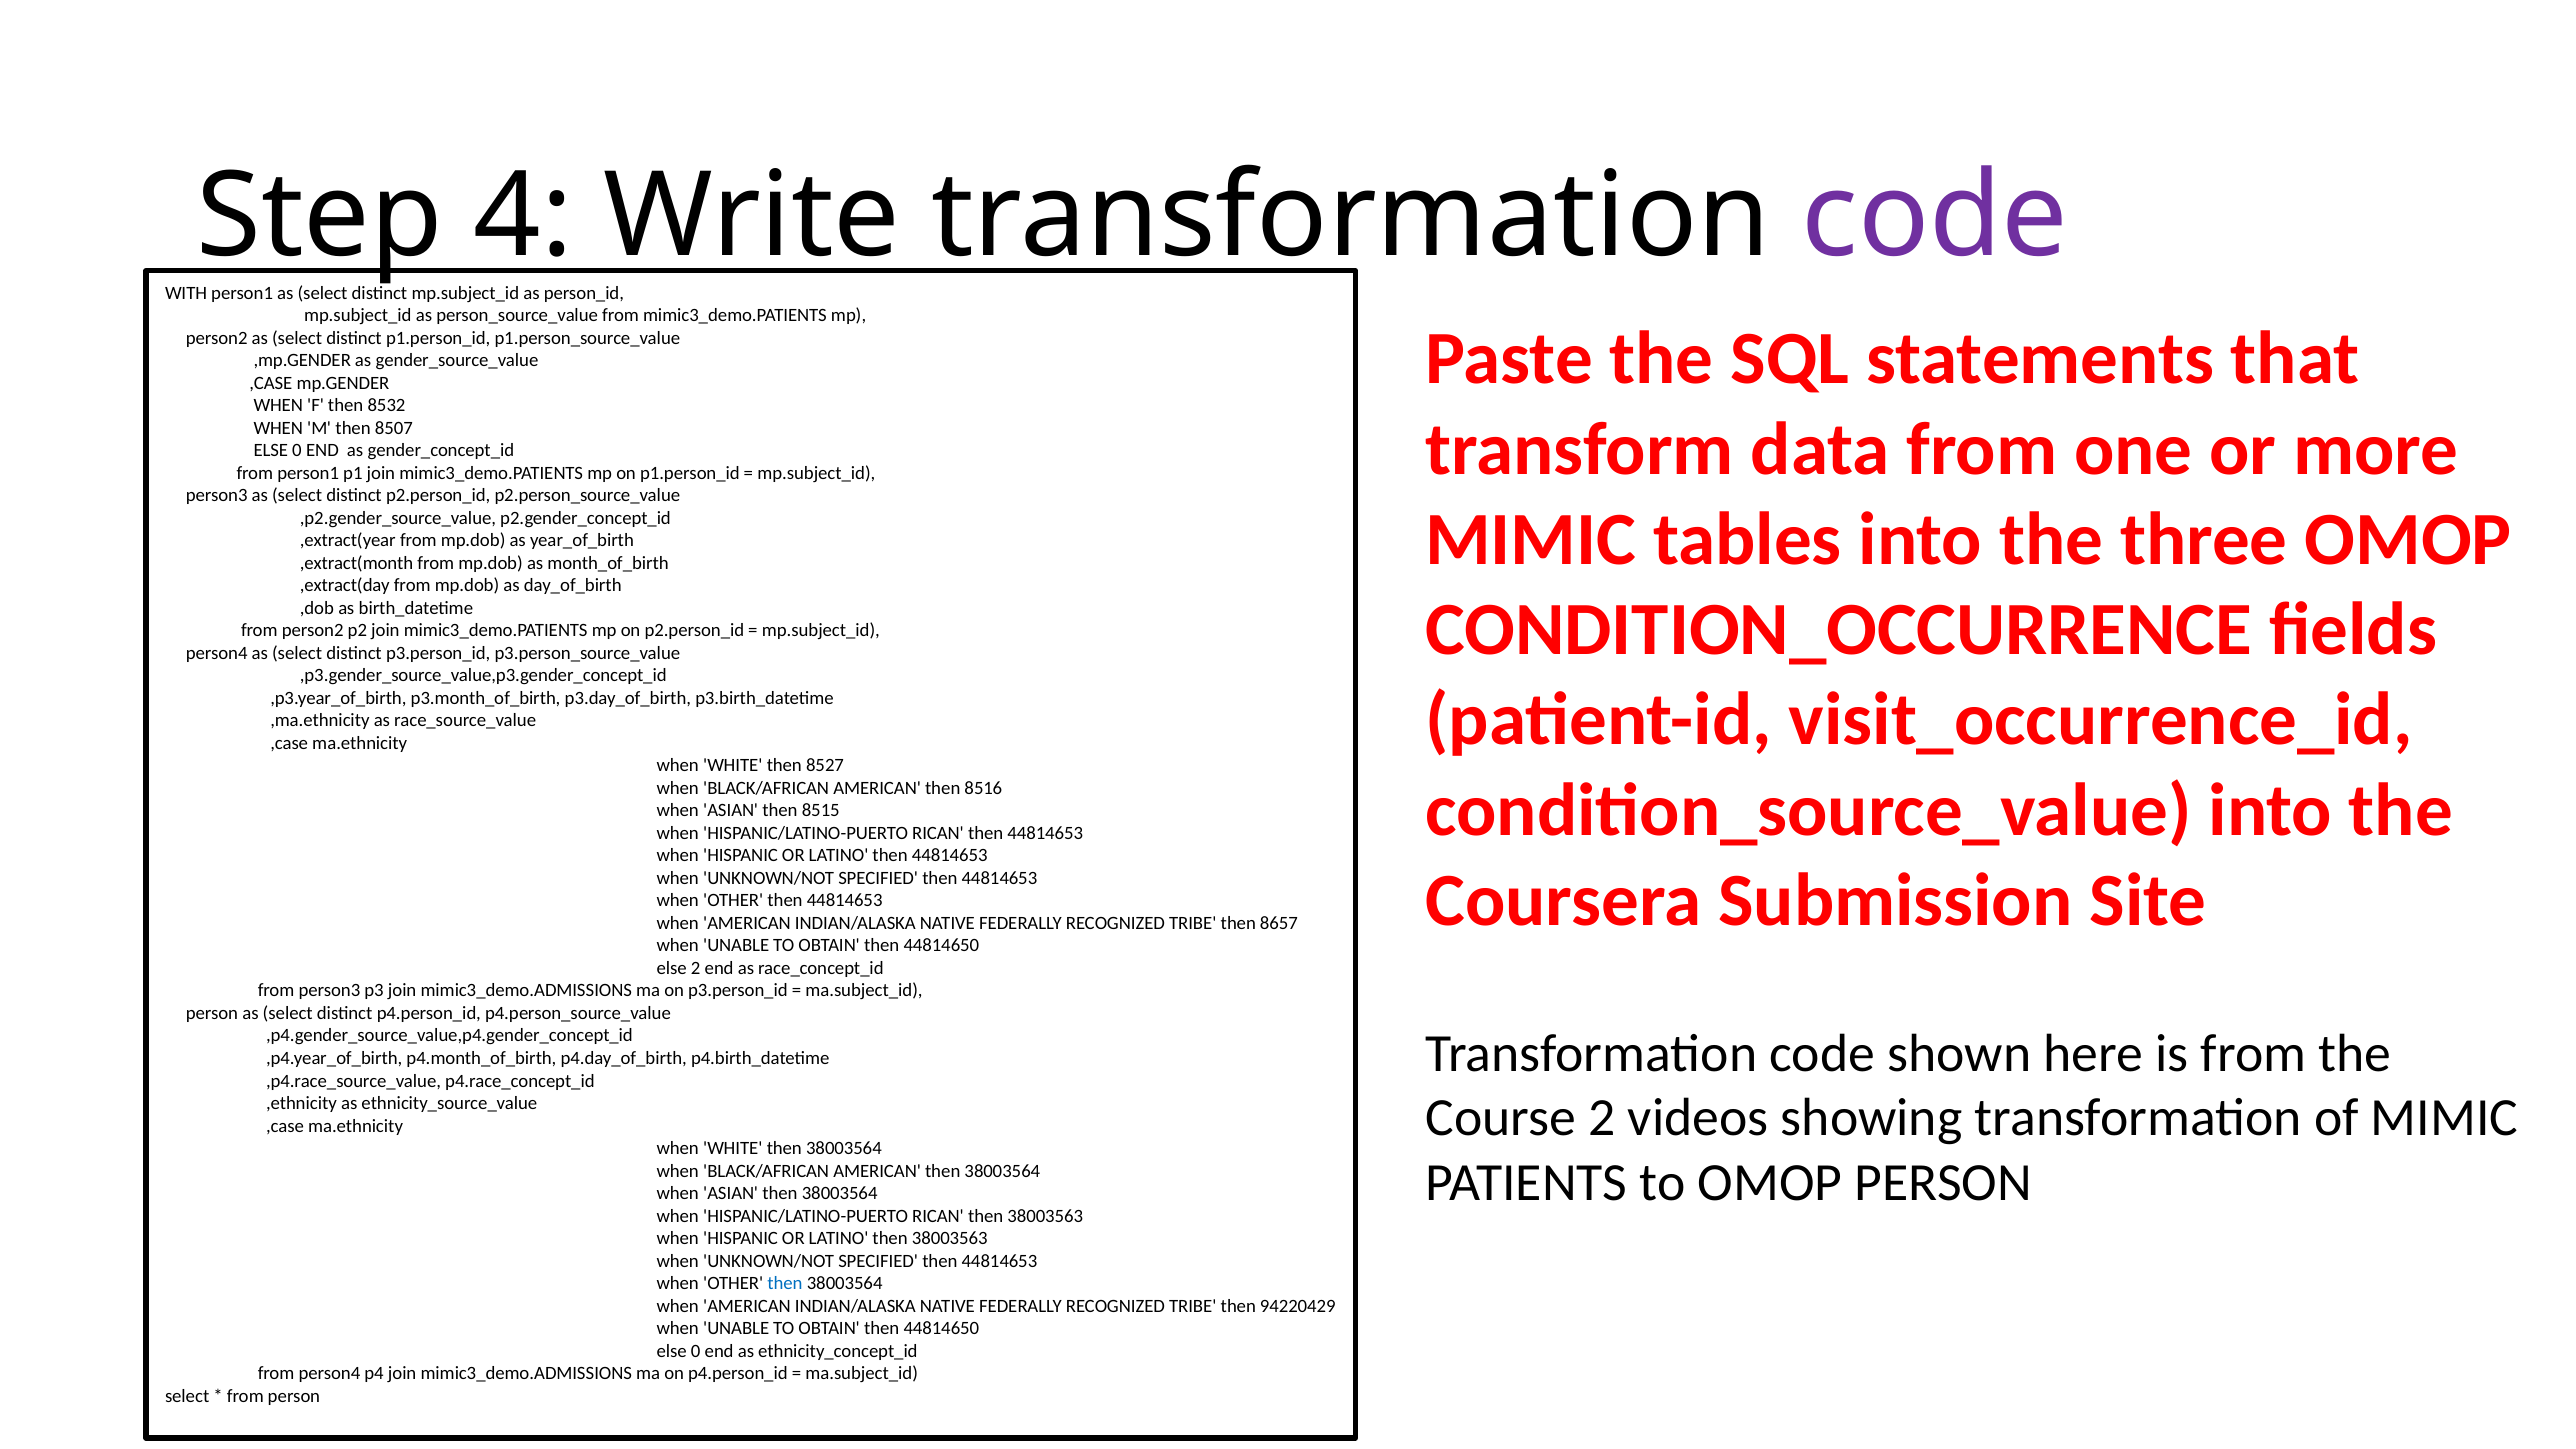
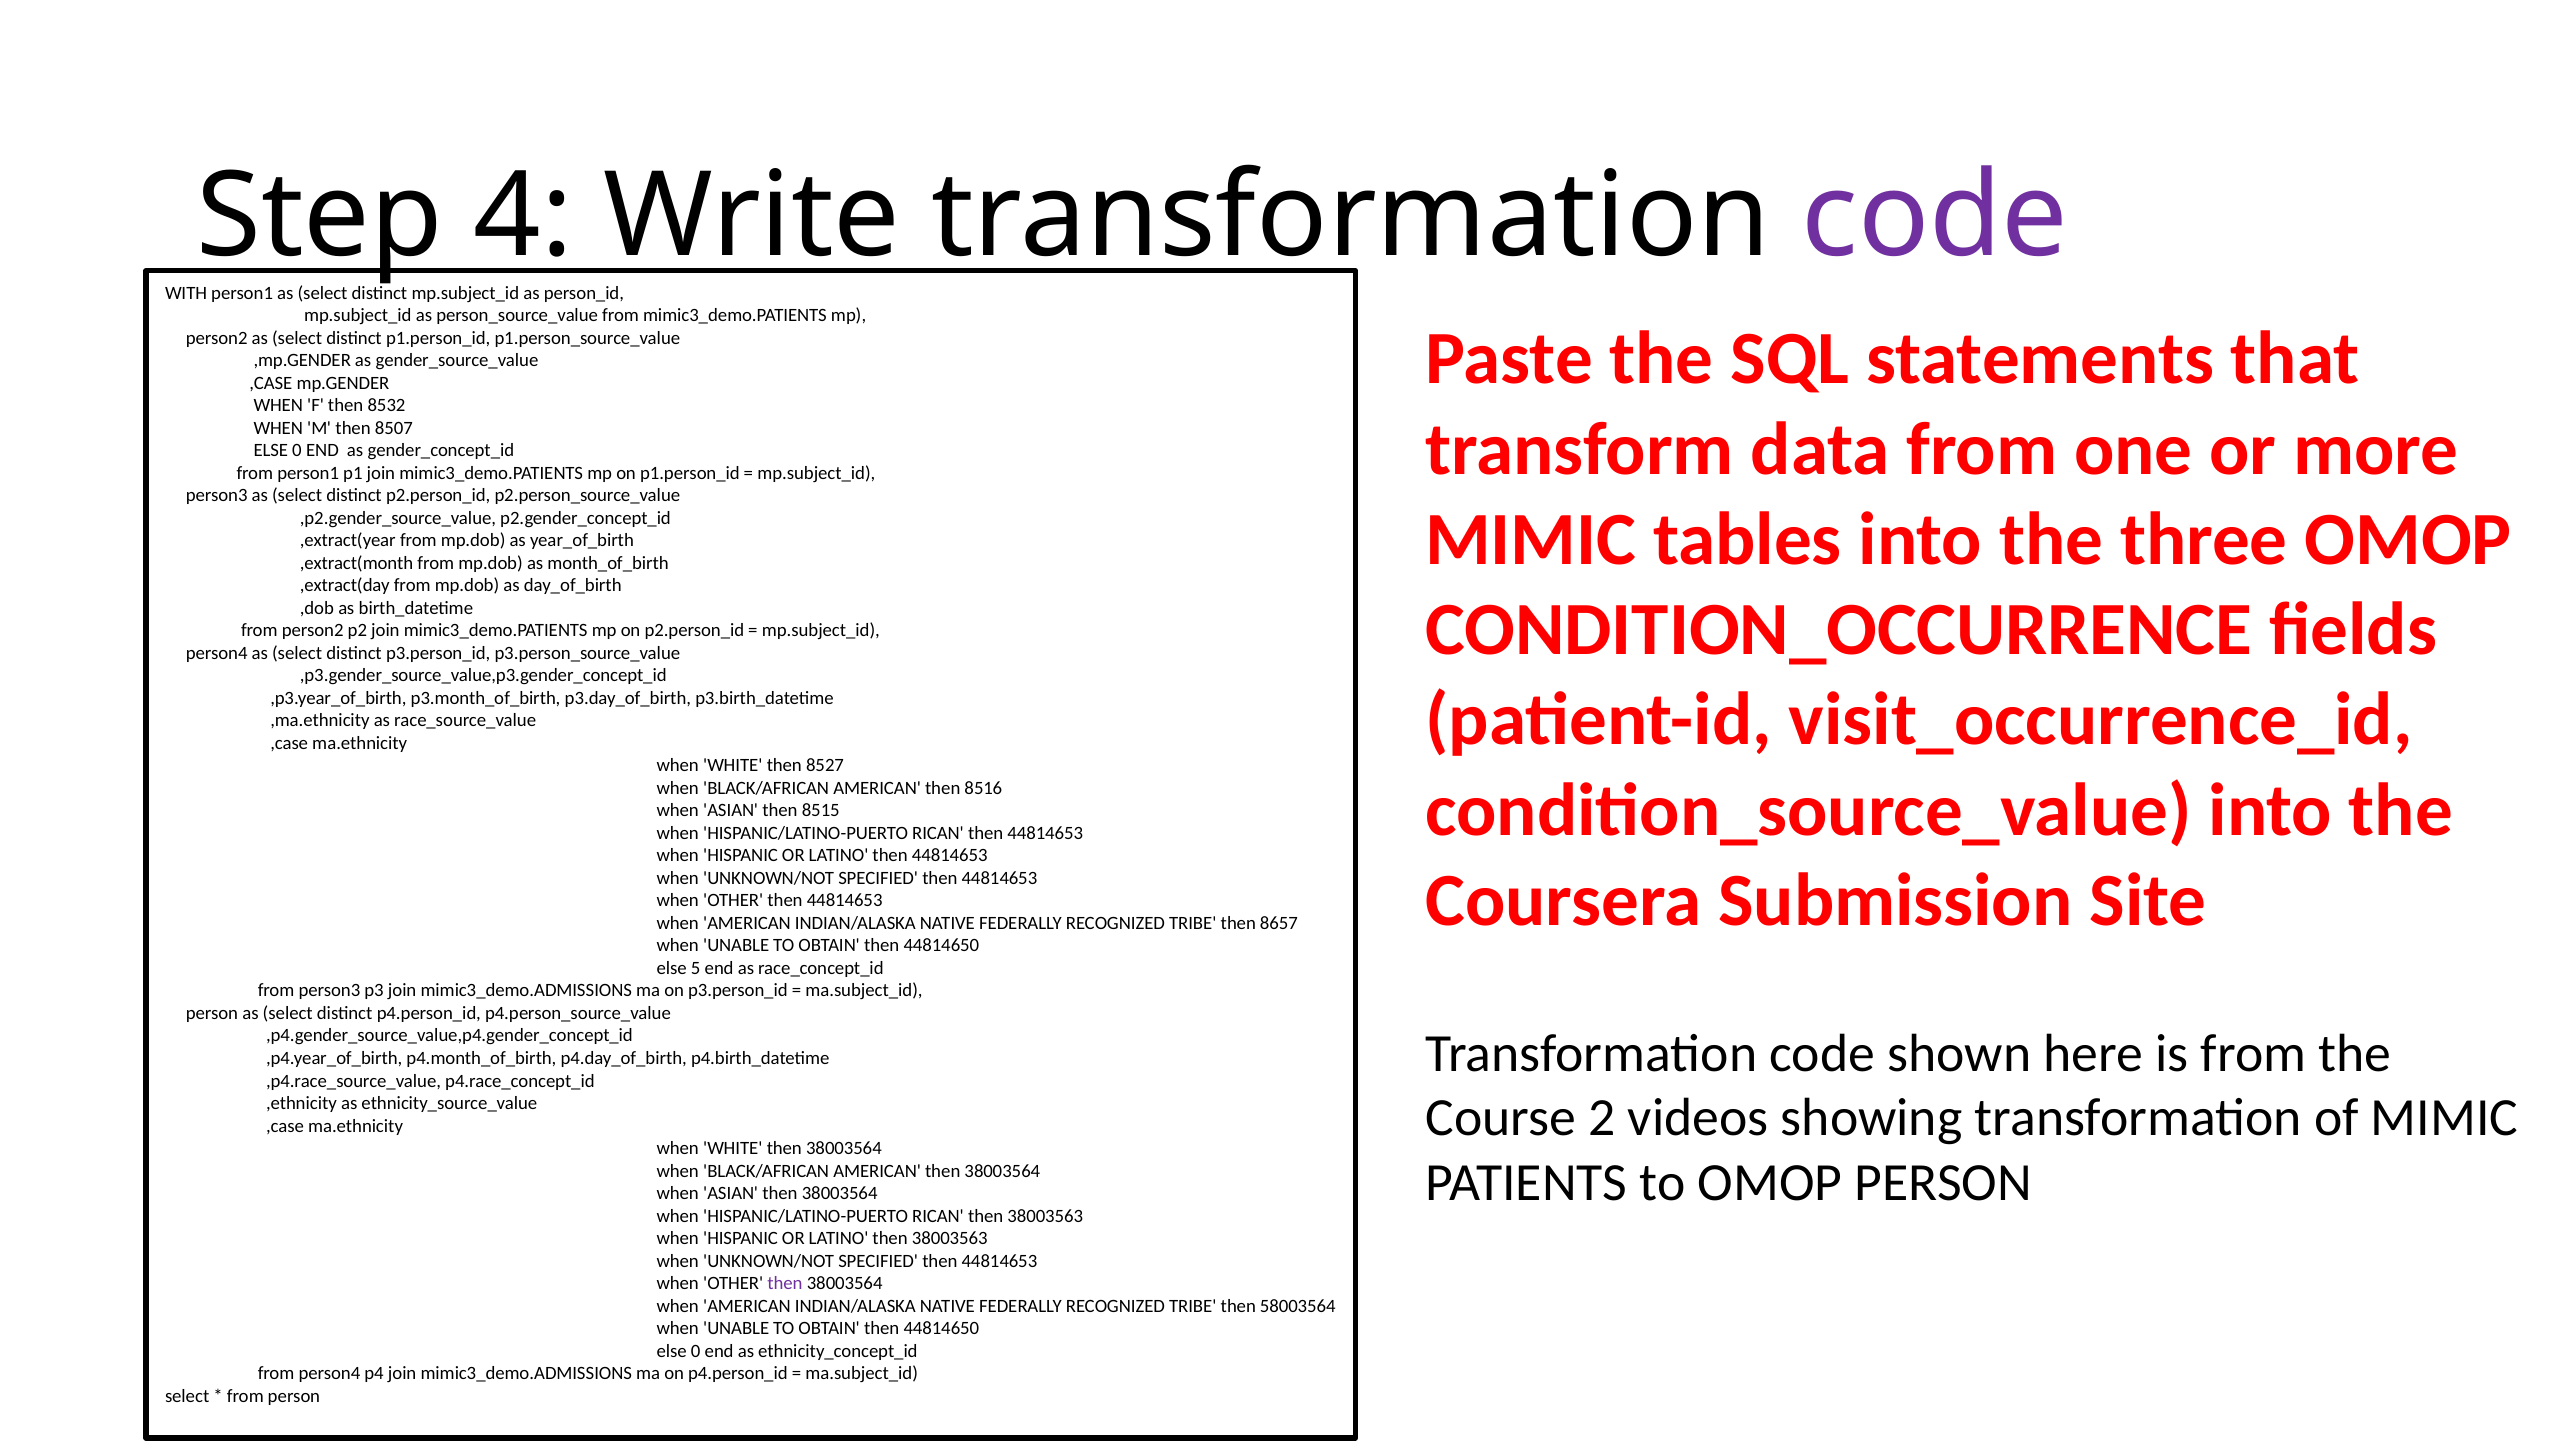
else 2: 2 -> 5
then at (785, 1283) colour: blue -> purple
94220429: 94220429 -> 58003564
